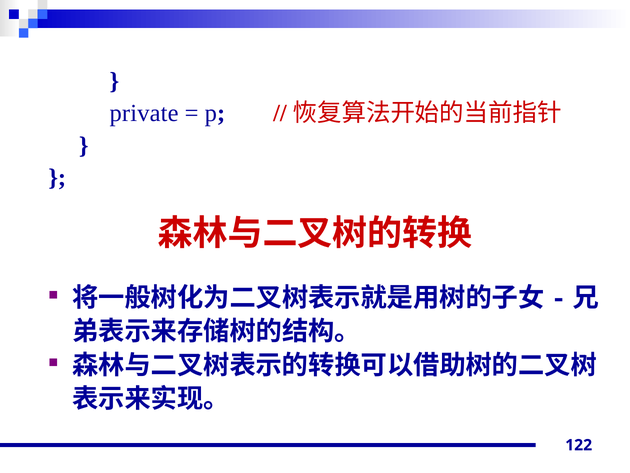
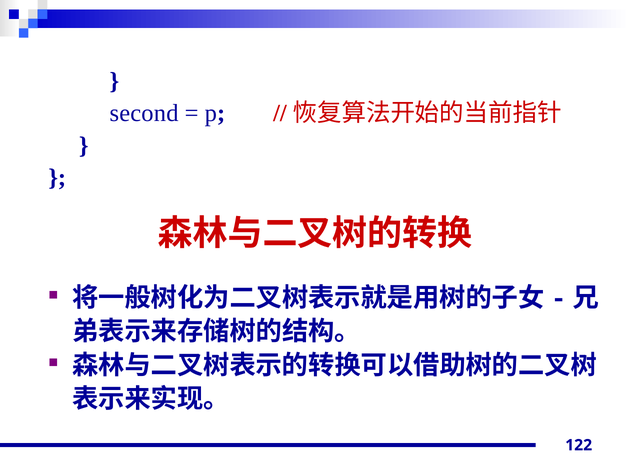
private: private -> second
